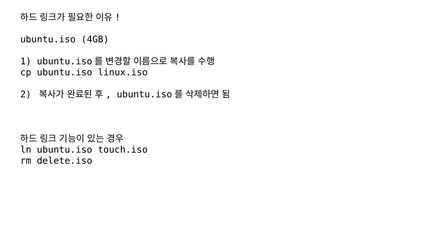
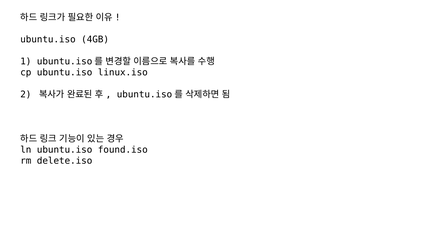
touch.iso: touch.iso -> found.iso
